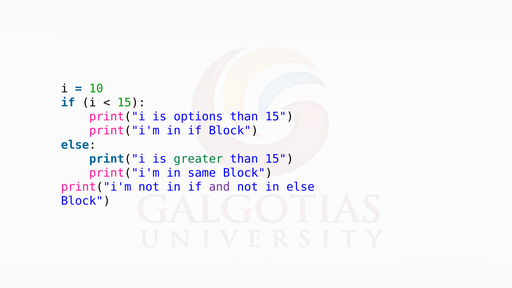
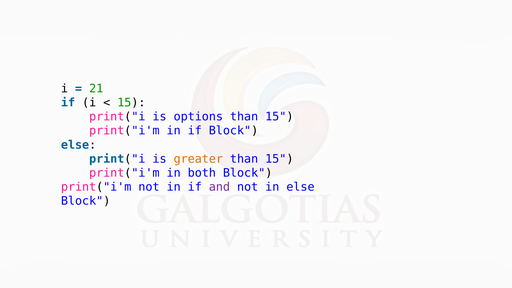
10: 10 -> 21
greater colour: green -> orange
same: same -> both
